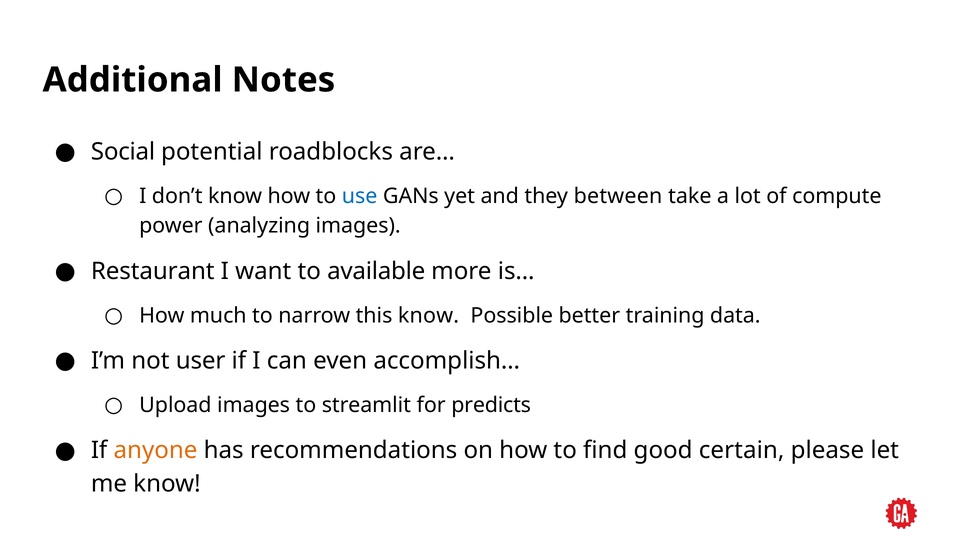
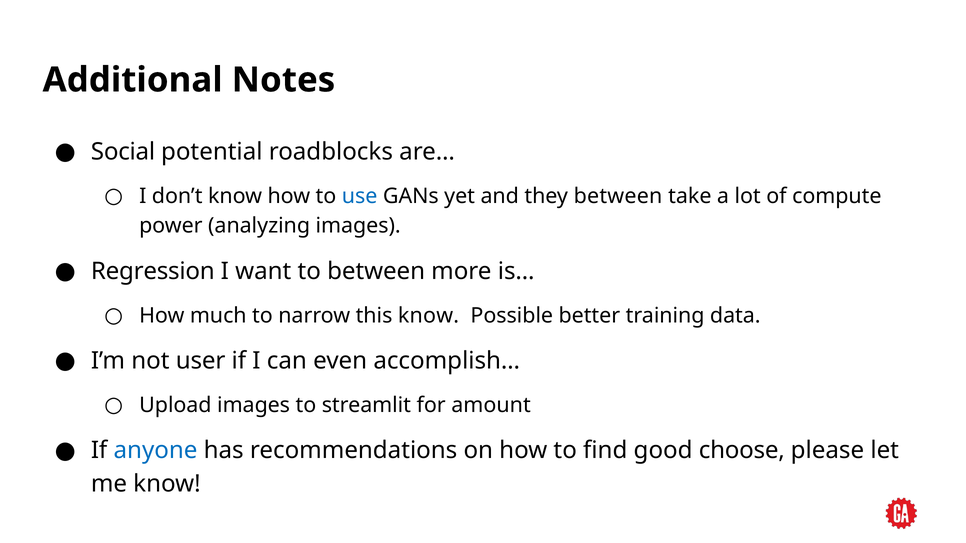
Restaurant: Restaurant -> Regression
to available: available -> between
predicts: predicts -> amount
anyone colour: orange -> blue
certain: certain -> choose
